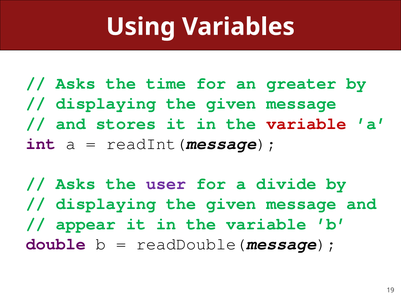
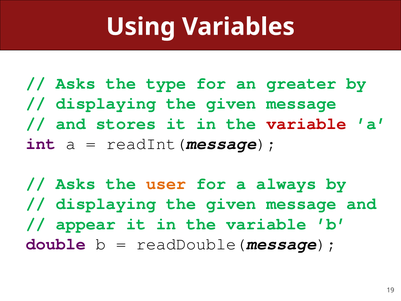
time: time -> type
user colour: purple -> orange
divide: divide -> always
